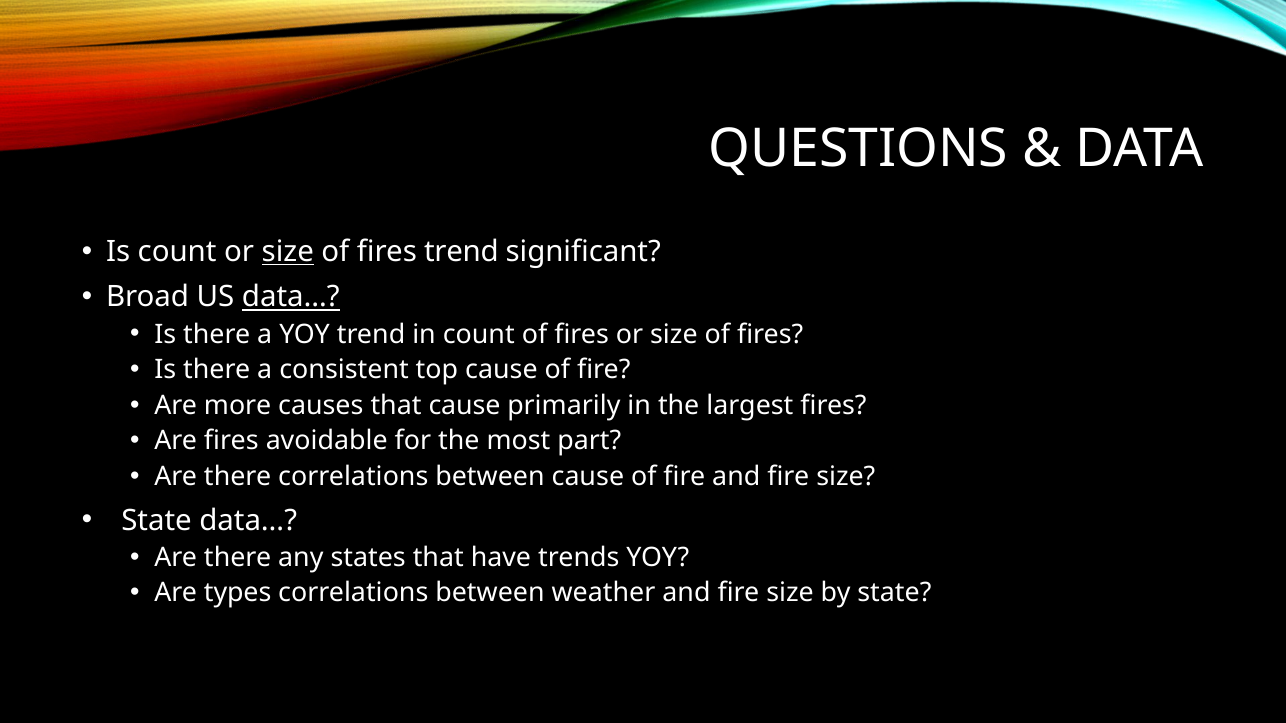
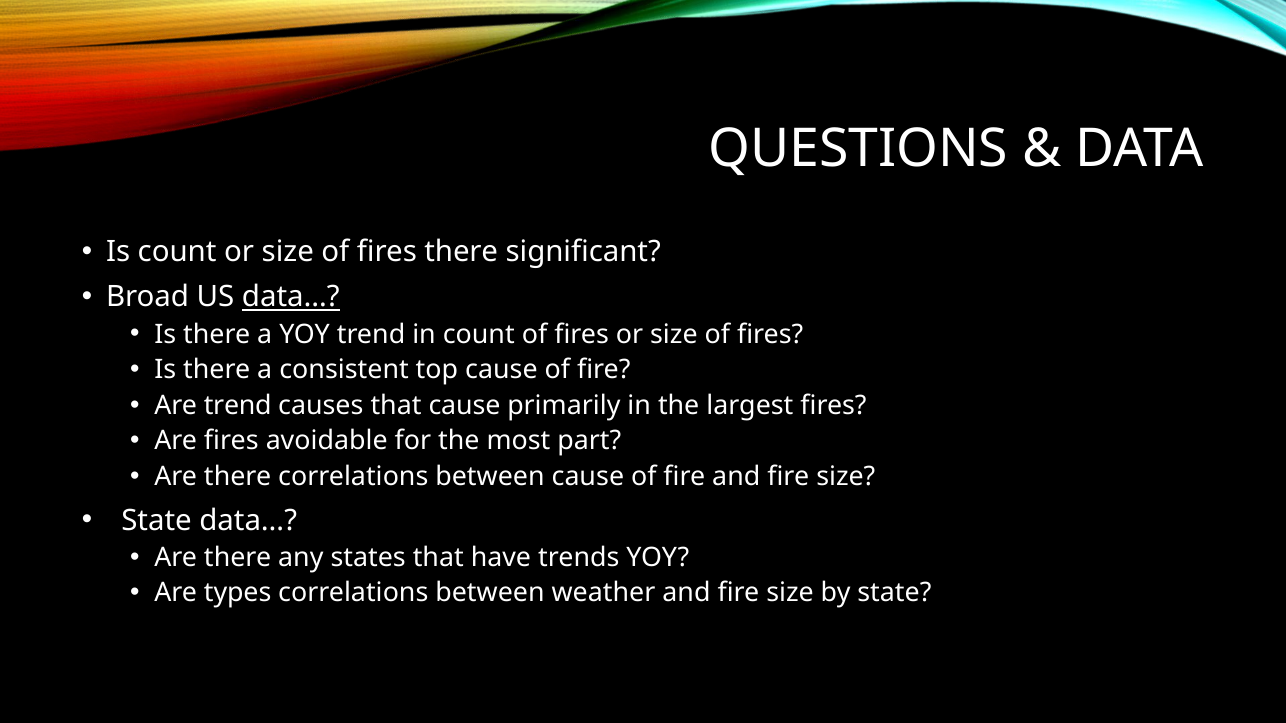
size at (288, 252) underline: present -> none
fires trend: trend -> there
Are more: more -> trend
